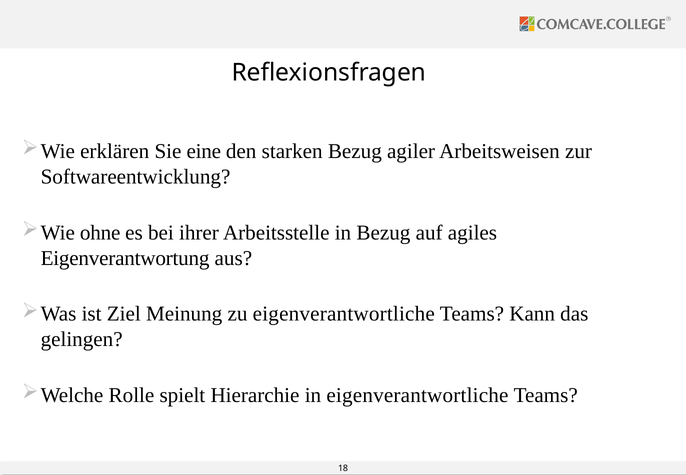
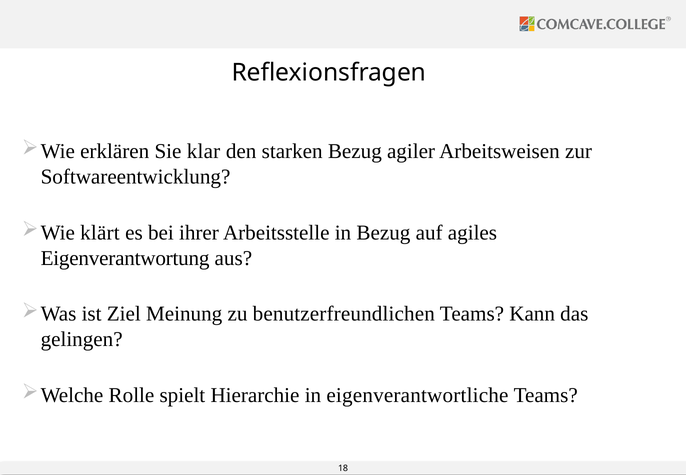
eine: eine -> klar
ohne: ohne -> klärt
zu eigenverantwortliche: eigenverantwortliche -> benutzerfreundlichen
